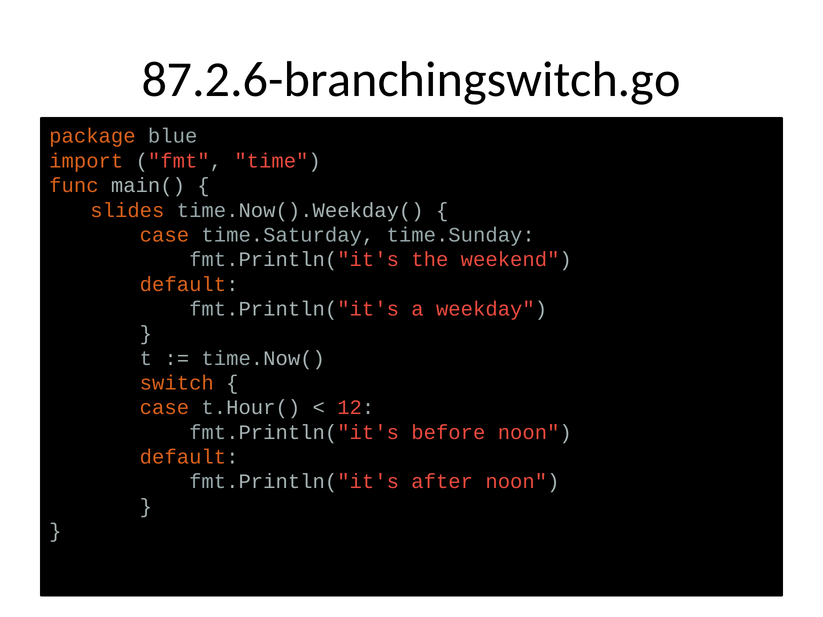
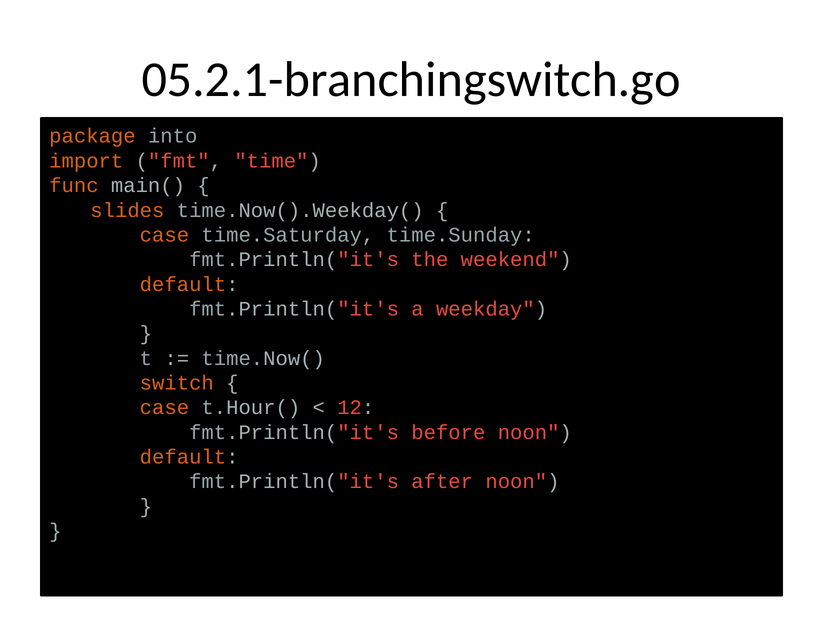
87.2.6-branchingswitch.go: 87.2.6-branchingswitch.go -> 05.2.1-branchingswitch.go
blue: blue -> into
